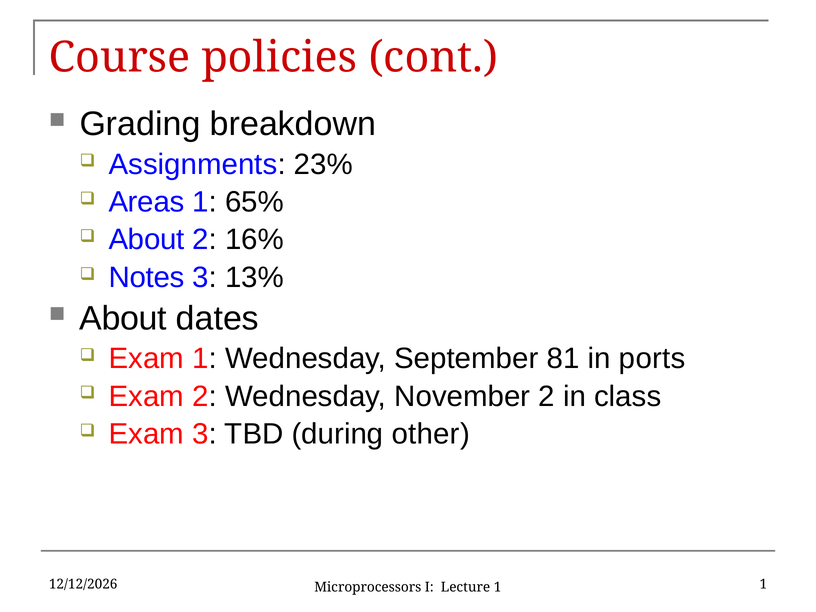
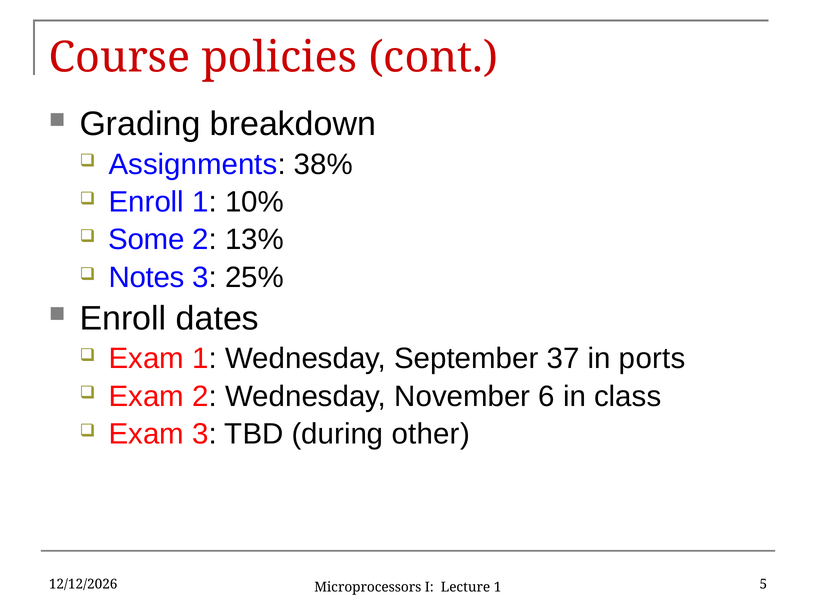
23%: 23% -> 38%
Areas at (147, 202): Areas -> Enroll
65%: 65% -> 10%
About at (147, 240): About -> Some
16%: 16% -> 13%
13%: 13% -> 25%
About at (123, 318): About -> Enroll
81: 81 -> 37
November 2: 2 -> 6
1 1: 1 -> 5
